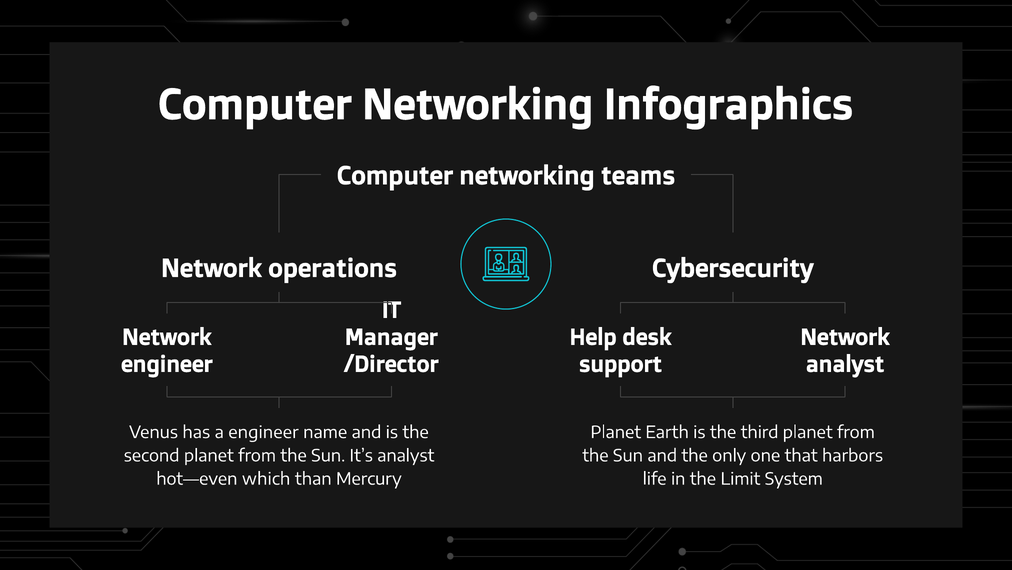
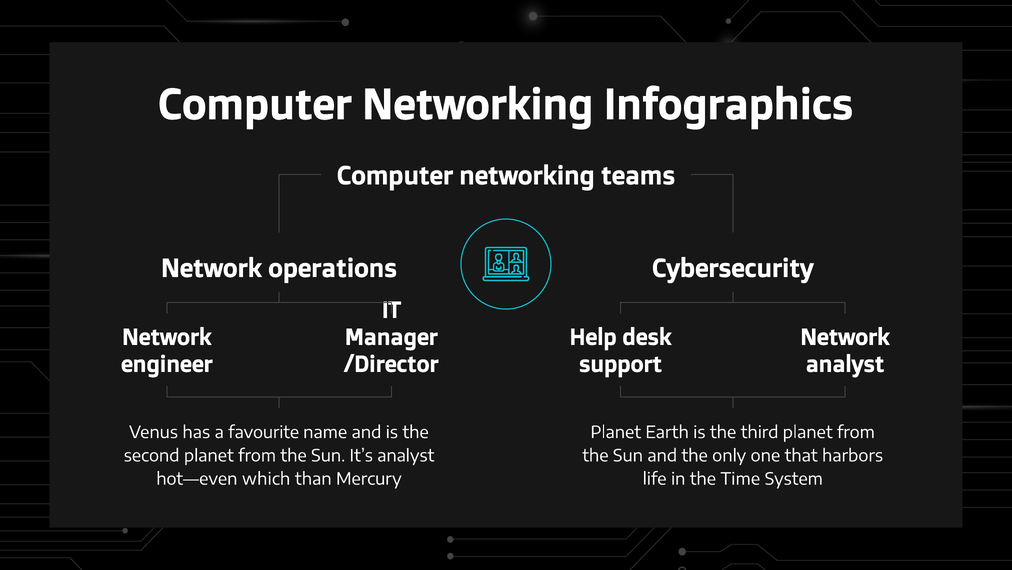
a engineer: engineer -> favourite
Limit: Limit -> Time
